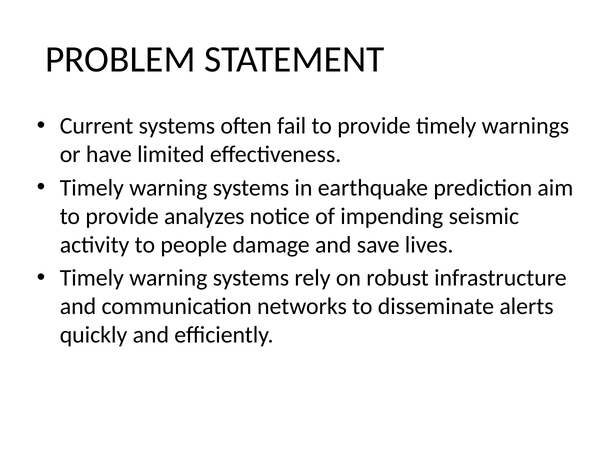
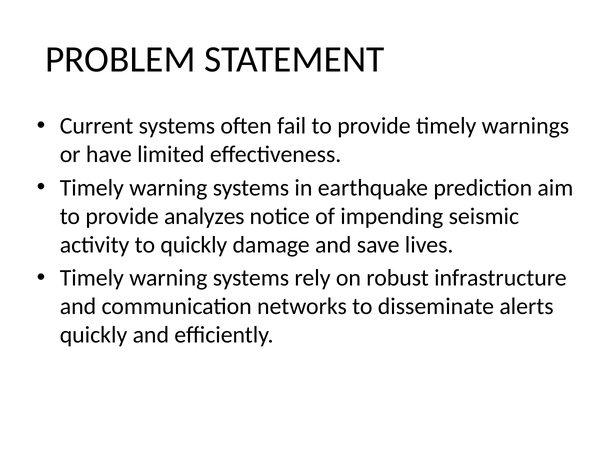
to people: people -> quickly
